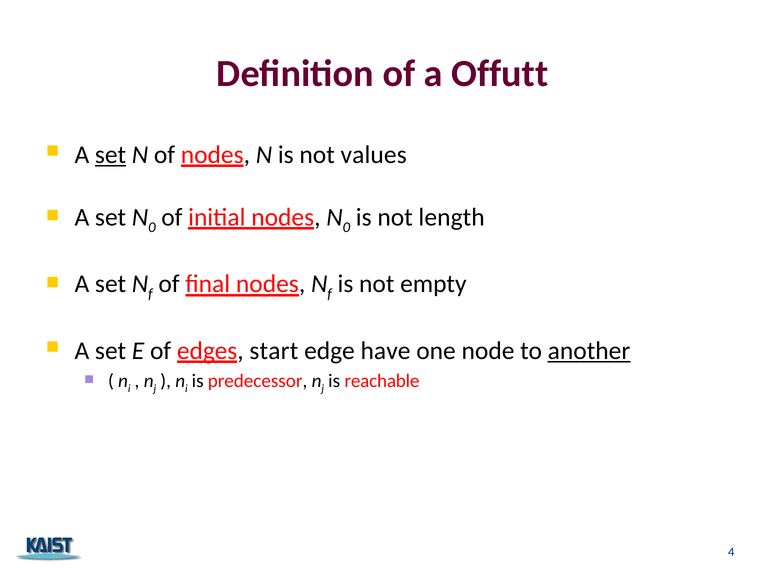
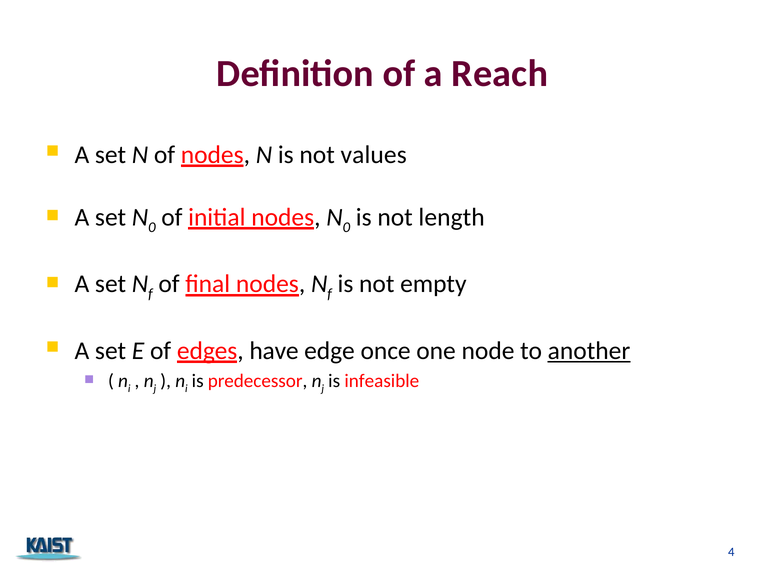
Offutt: Offutt -> Reach
set at (111, 155) underline: present -> none
start: start -> have
have: have -> once
reachable: reachable -> infeasible
